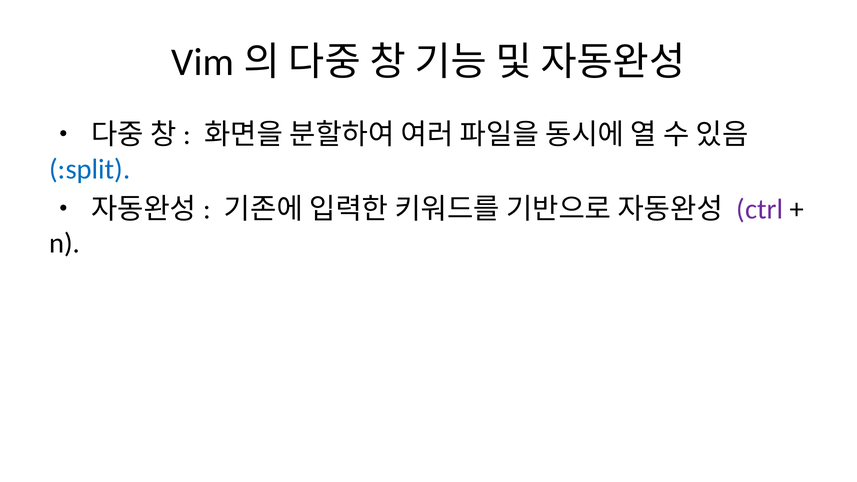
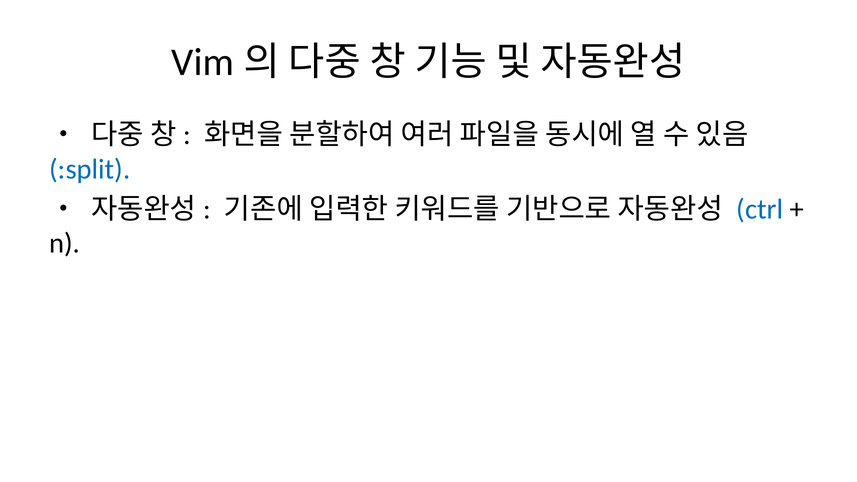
ctrl colour: purple -> blue
